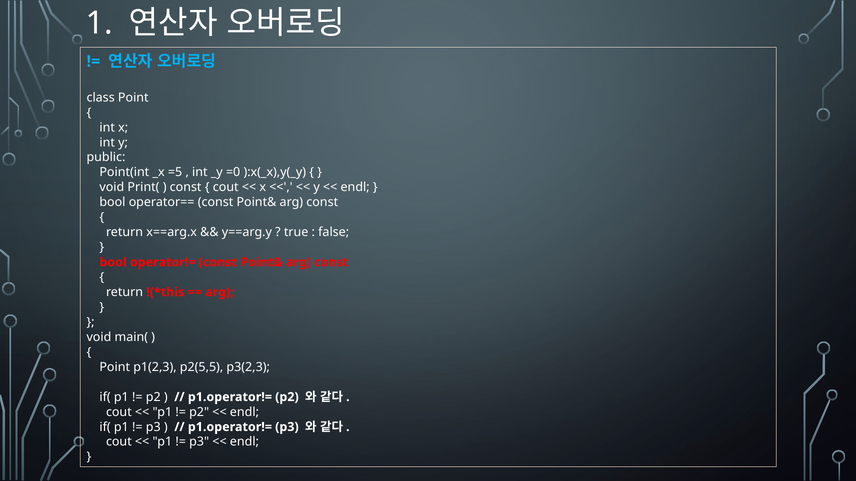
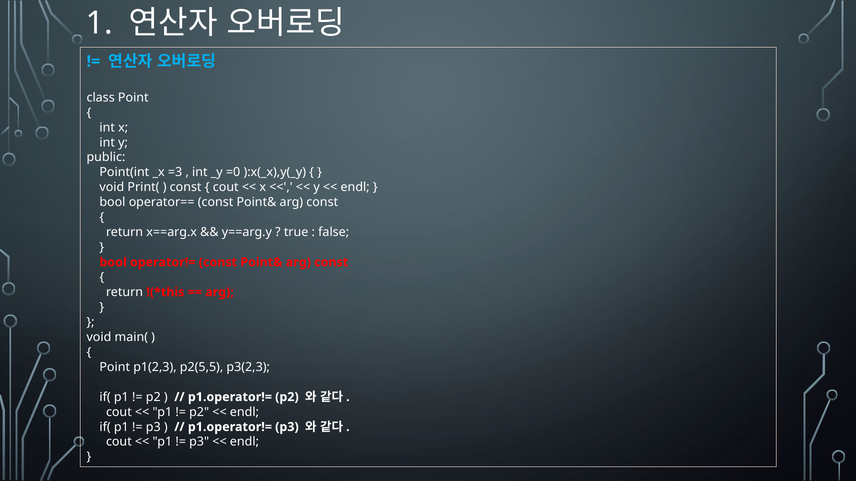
=5: =5 -> =3
